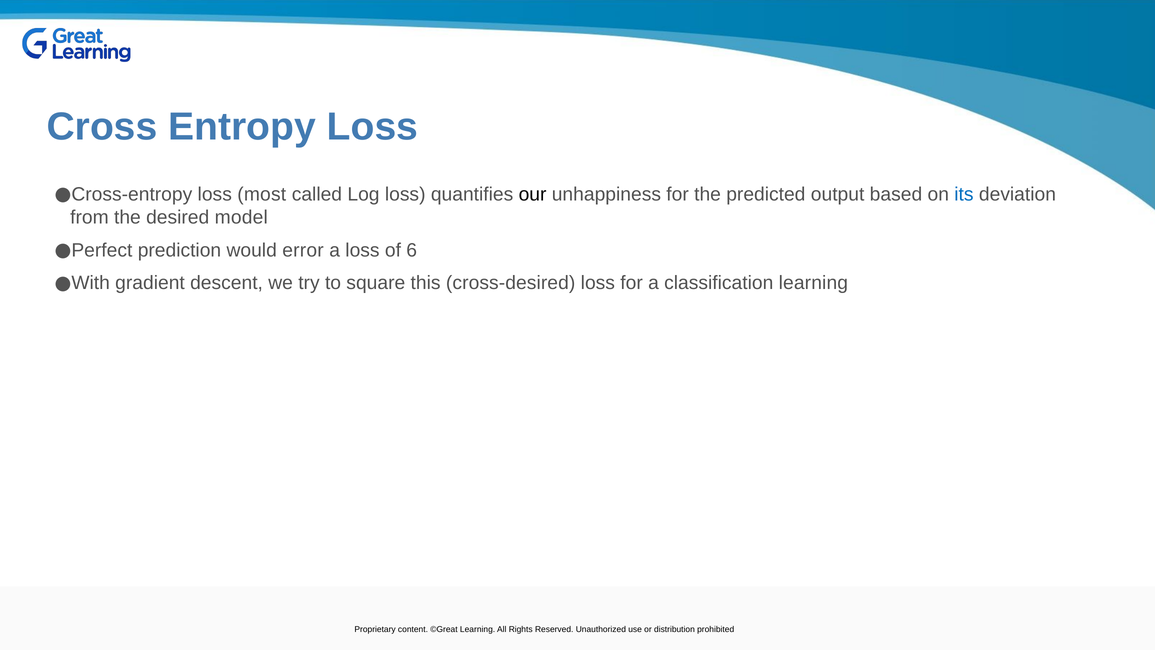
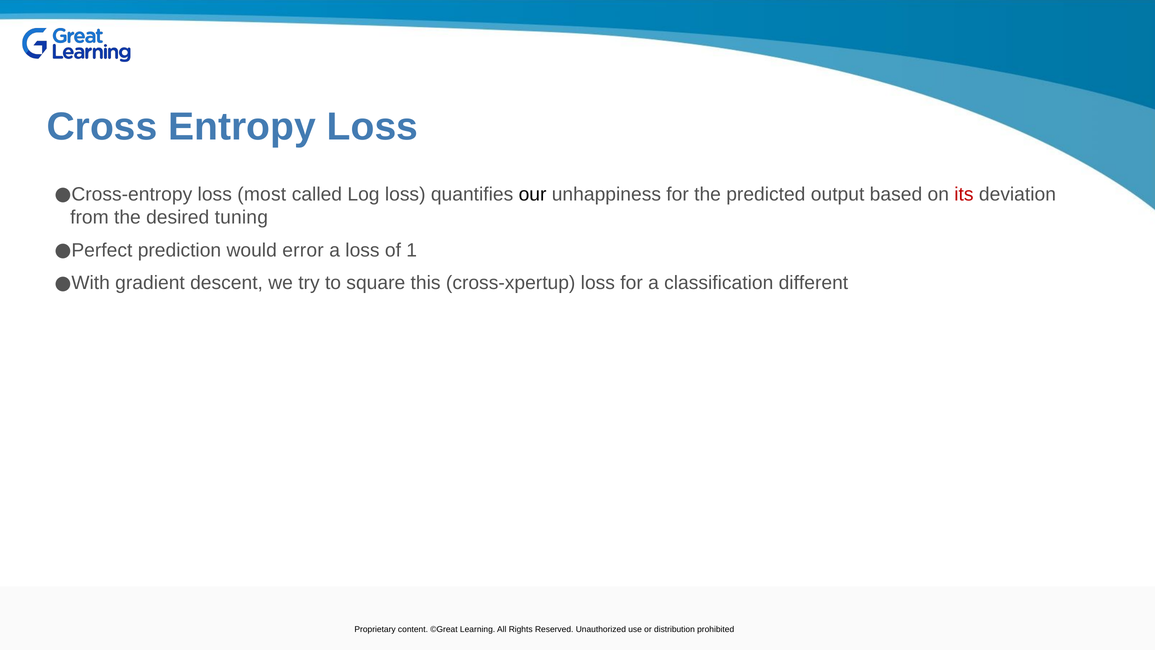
its colour: blue -> red
model: model -> tuning
6: 6 -> 1
cross-desired: cross-desired -> cross-xpertup
classification learning: learning -> different
